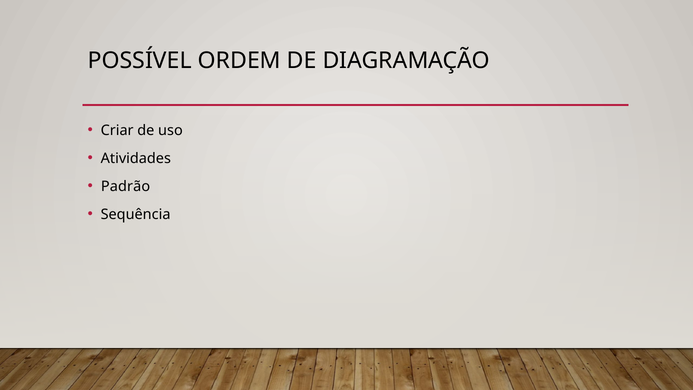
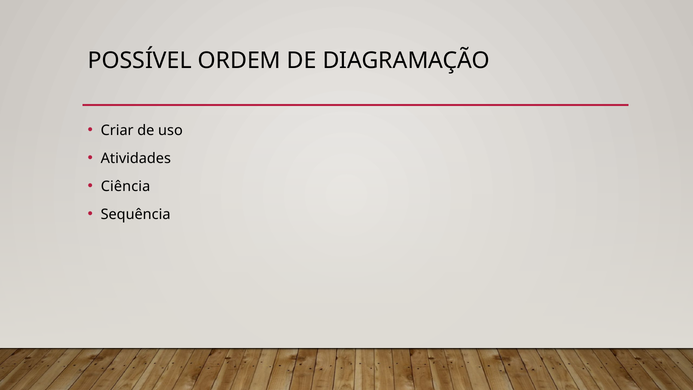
Padrão: Padrão -> Ciência
